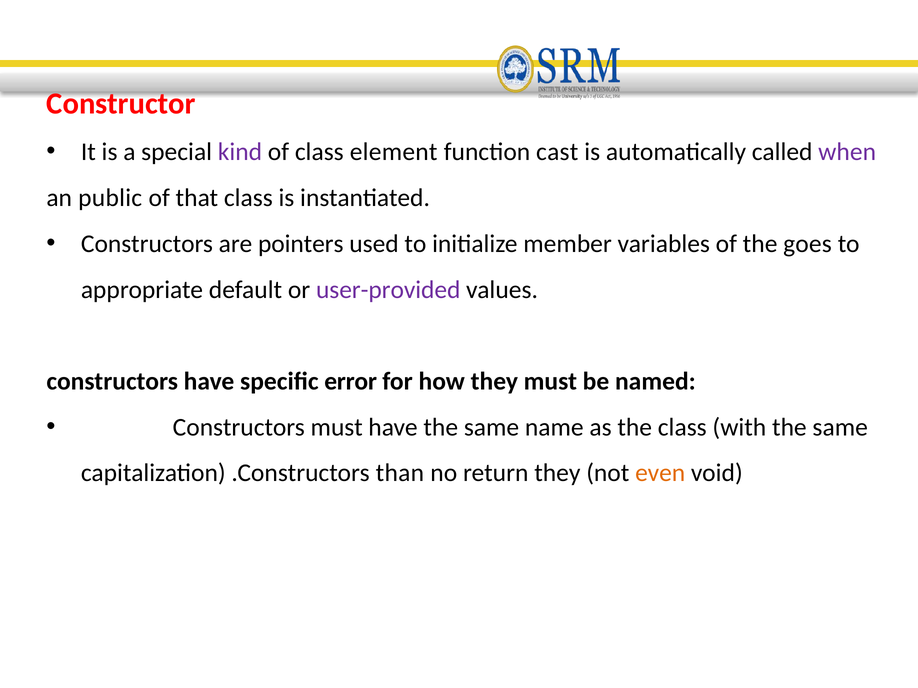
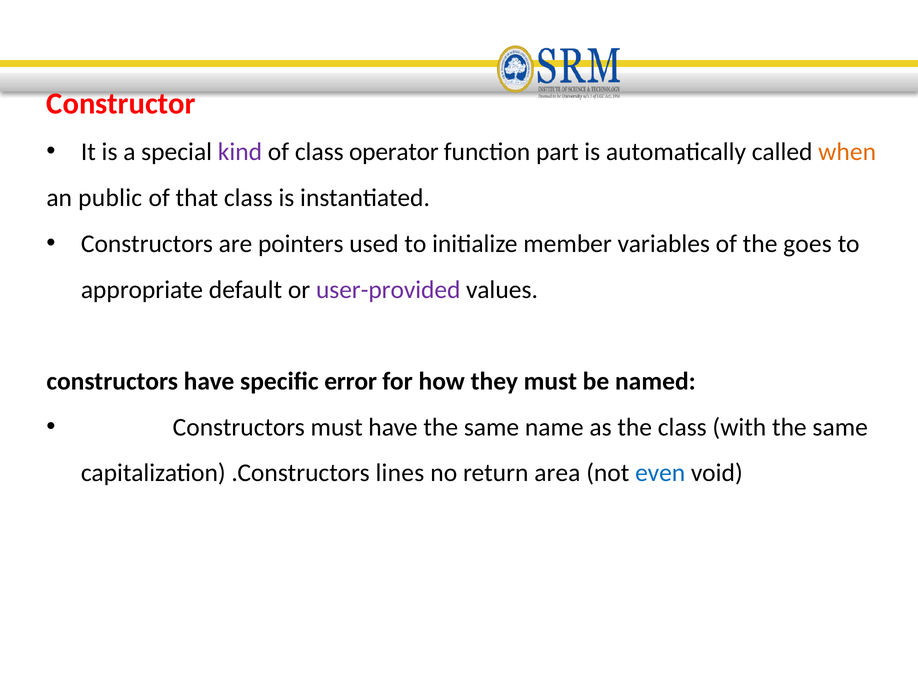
element: element -> operator
cast: cast -> part
when colour: purple -> orange
than: than -> lines
return they: they -> area
even colour: orange -> blue
